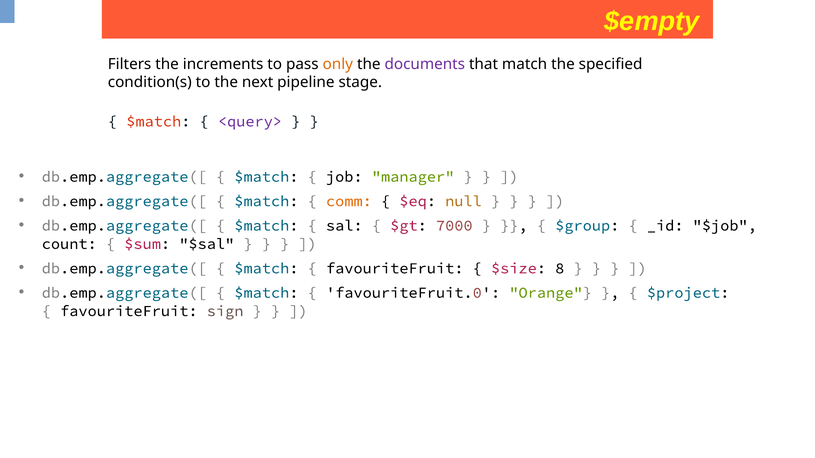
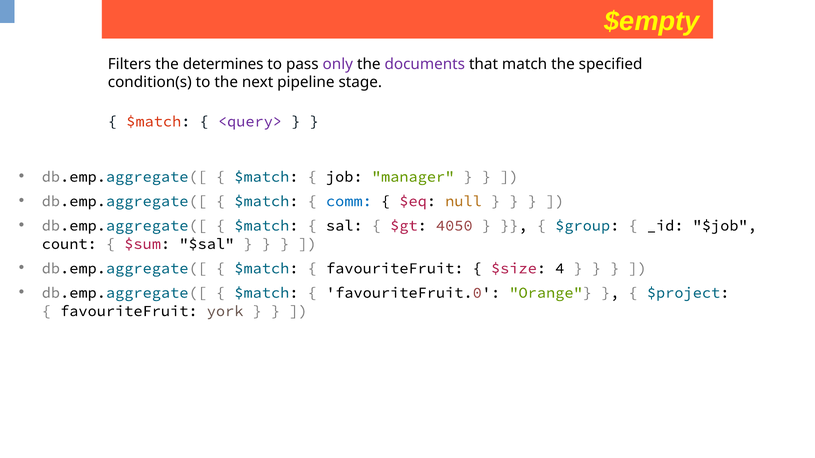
increments: increments -> determines
only colour: orange -> purple
comm colour: orange -> blue
7000: 7000 -> 4050
8: 8 -> 4
sign: sign -> york
